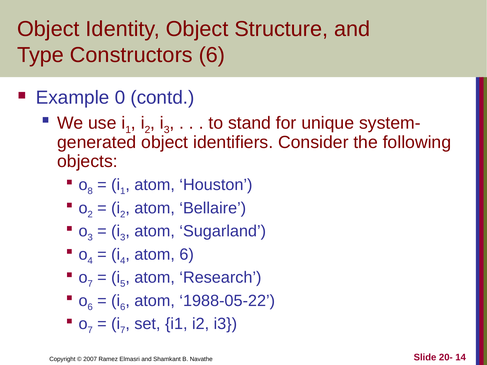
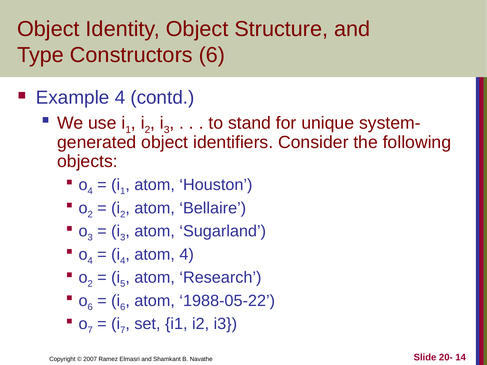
Example 0: 0 -> 4
8 at (90, 191): 8 -> 4
atom 6: 6 -> 4
7 at (90, 284): 7 -> 2
